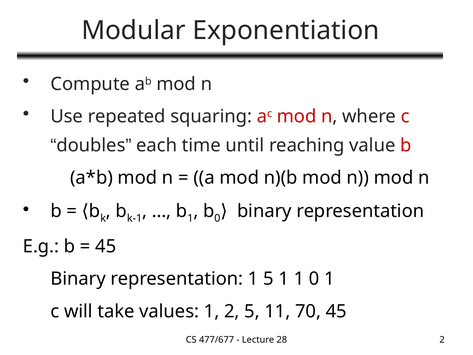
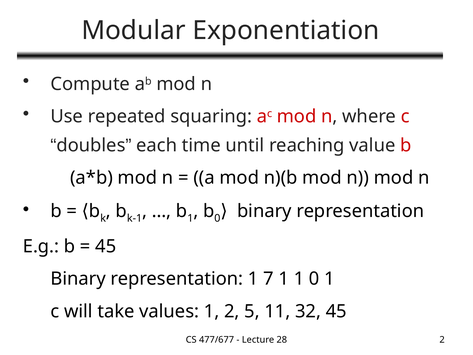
1 5: 5 -> 7
70: 70 -> 32
